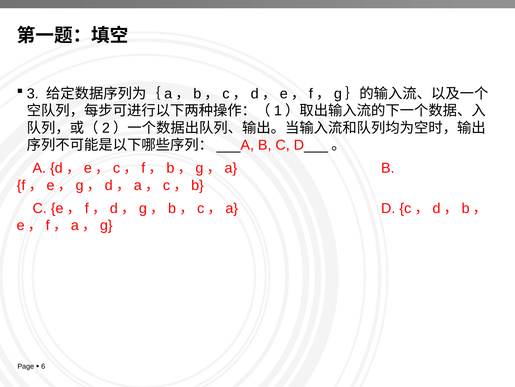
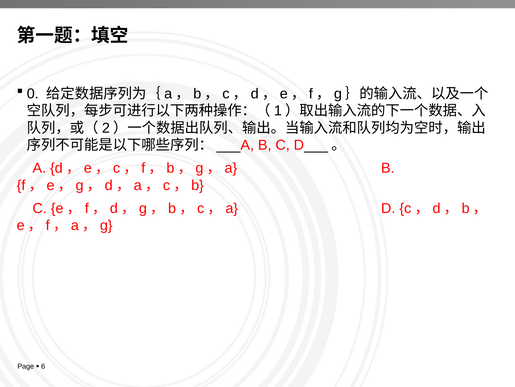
3: 3 -> 0
